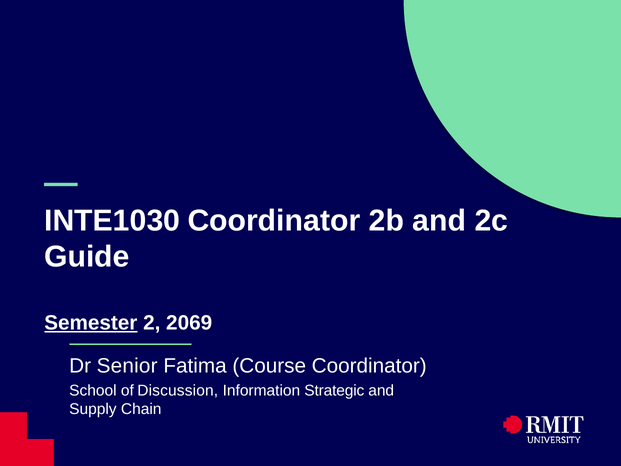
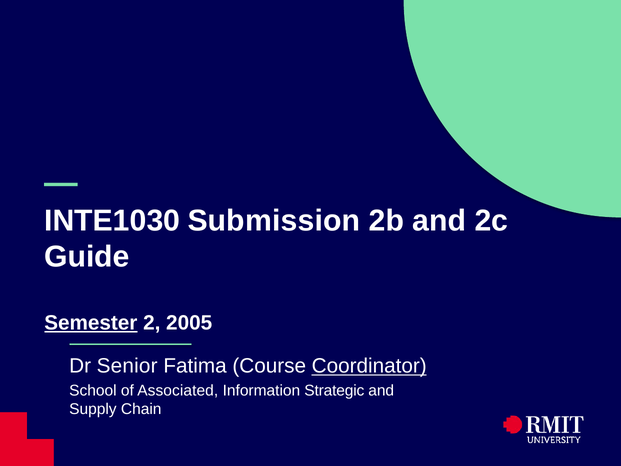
INTE1030 Coordinator: Coordinator -> Submission
2069: 2069 -> 2005
Coordinator at (369, 366) underline: none -> present
Discussion: Discussion -> Associated
